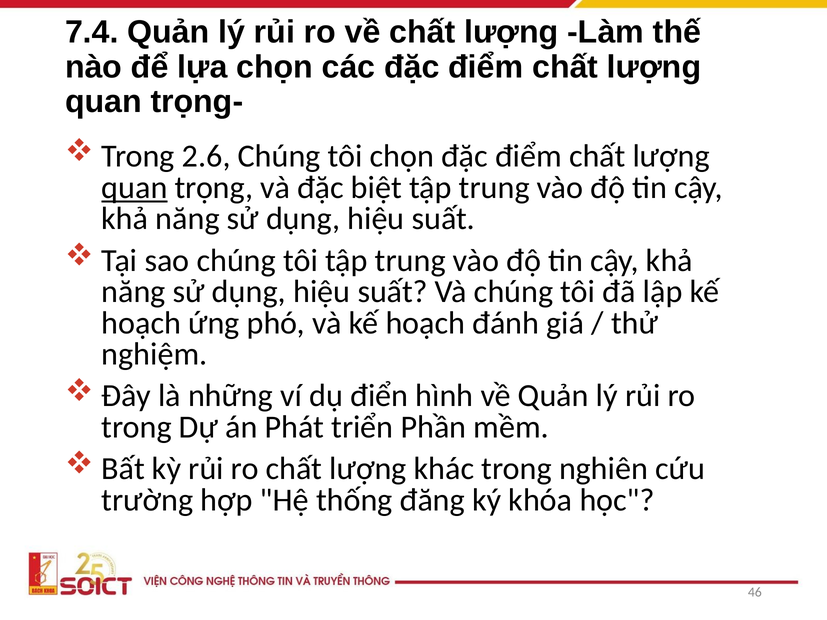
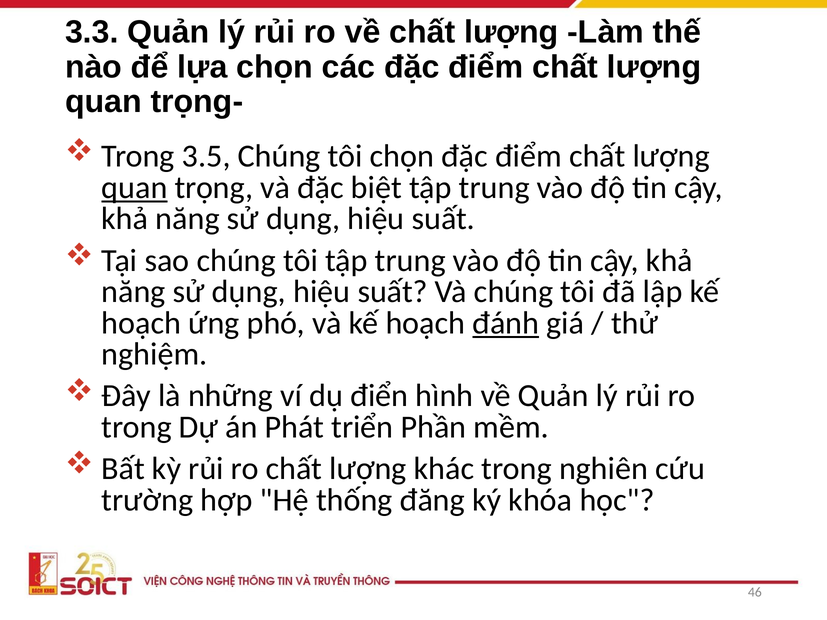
7.4: 7.4 -> 3.3
2.6: 2.6 -> 3.5
đánh underline: none -> present
